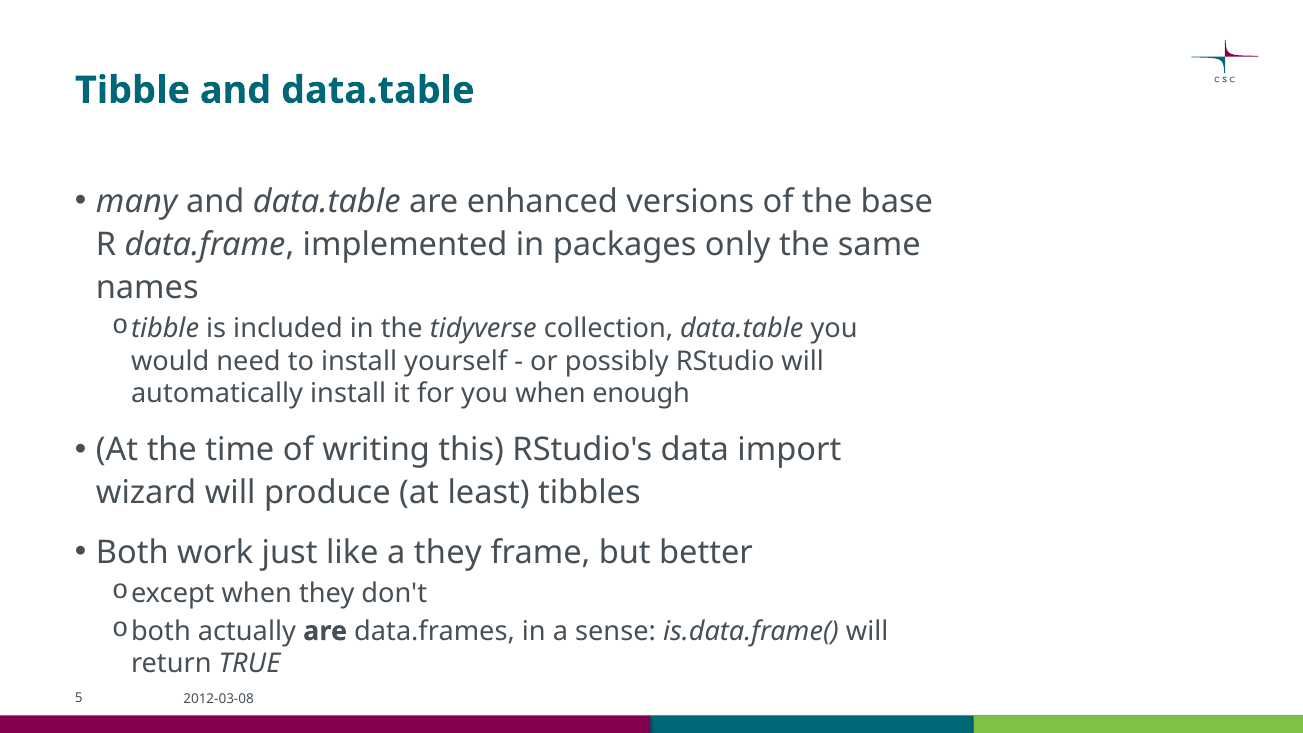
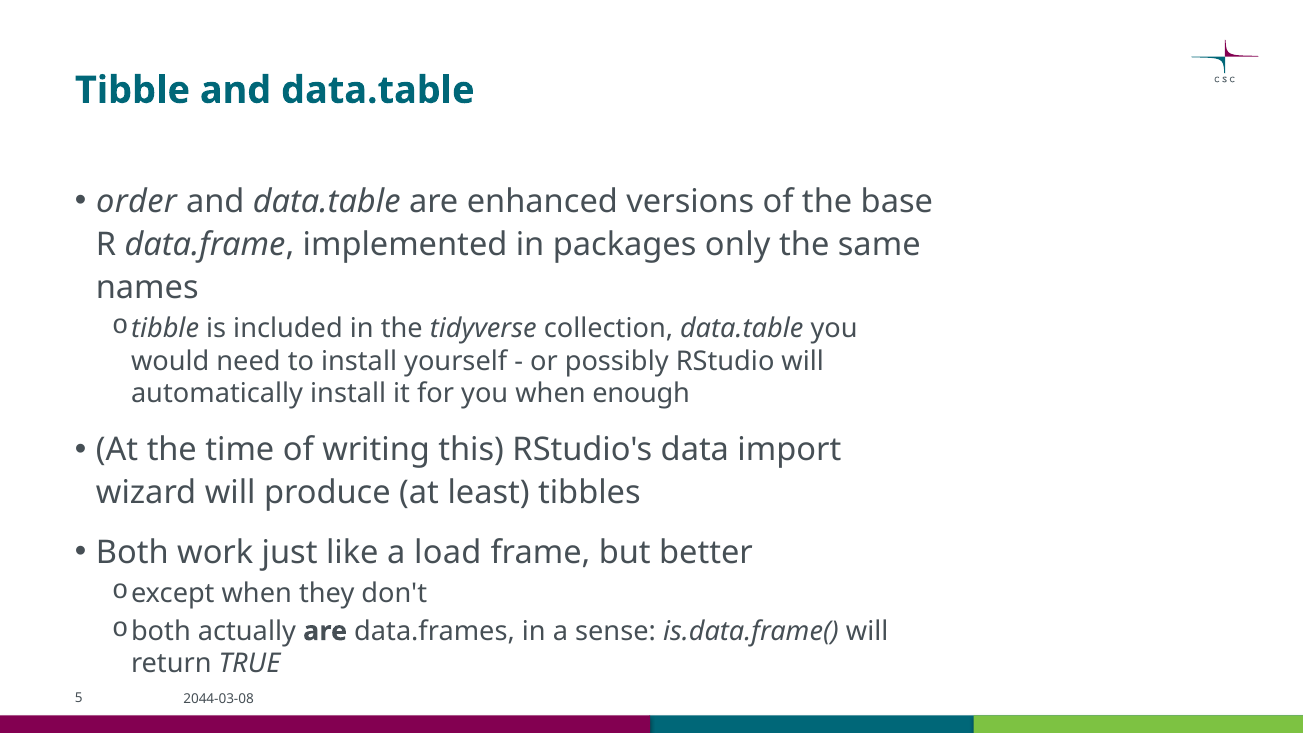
many: many -> order
a they: they -> load
2012-03-08: 2012-03-08 -> 2044-03-08
